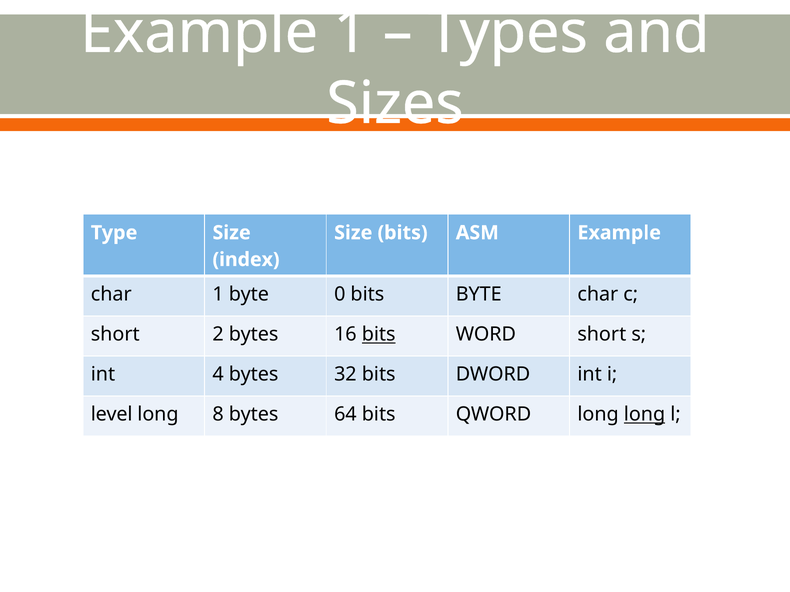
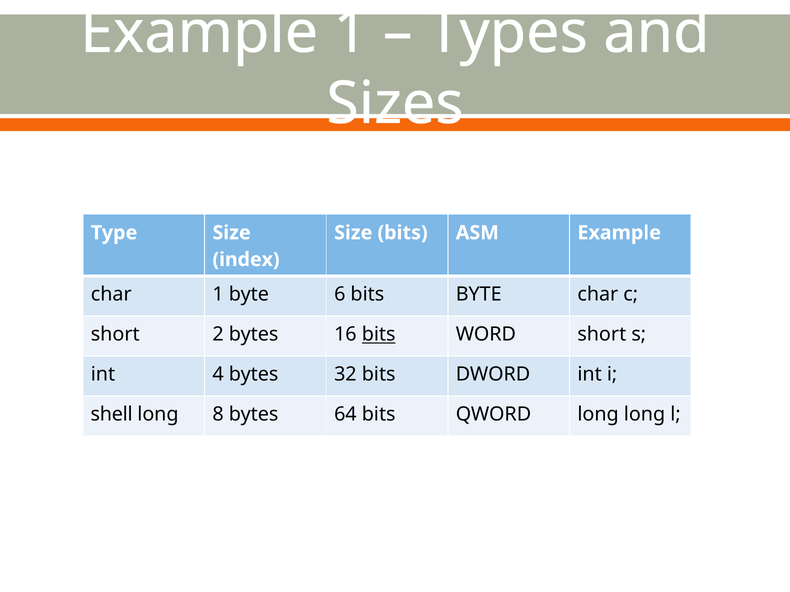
0: 0 -> 6
level: level -> shell
long at (645, 415) underline: present -> none
